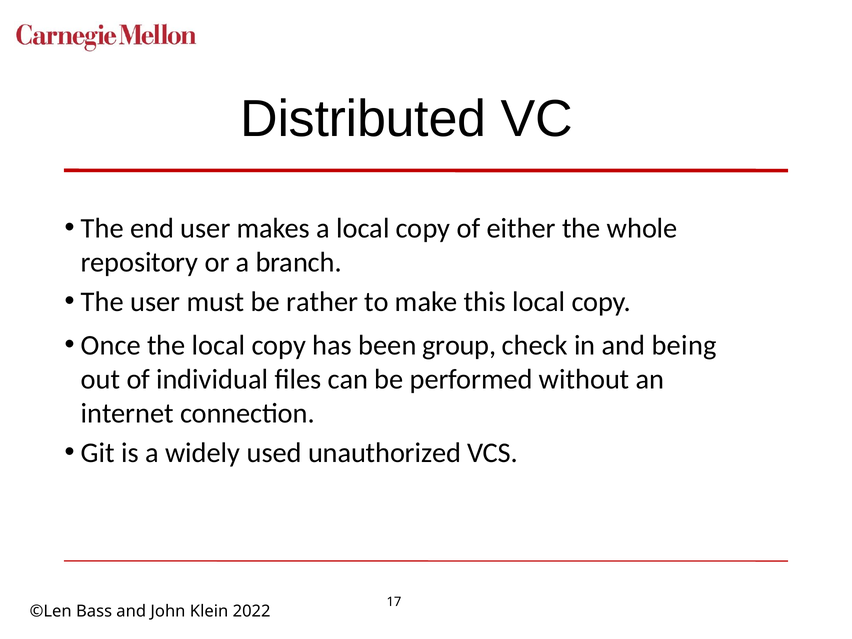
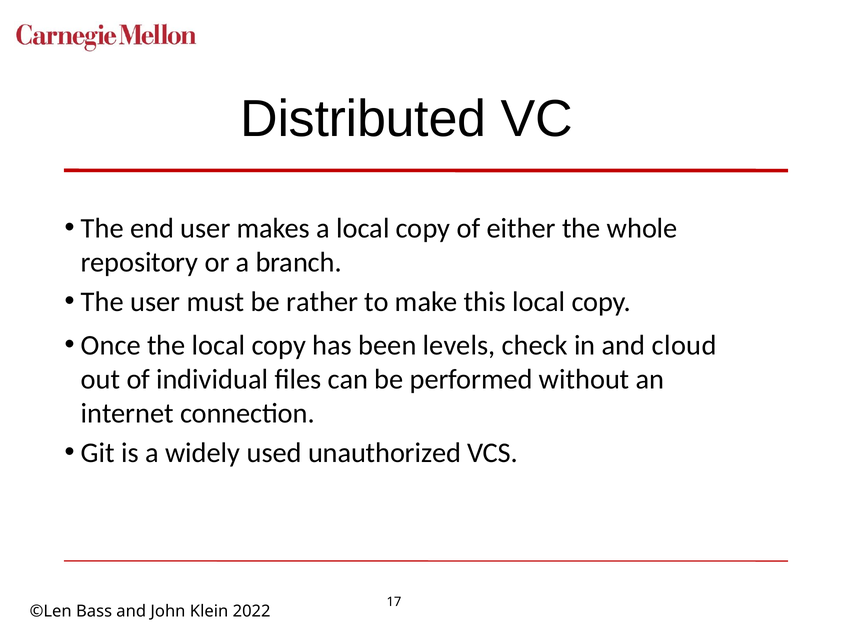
group: group -> levels
being: being -> cloud
